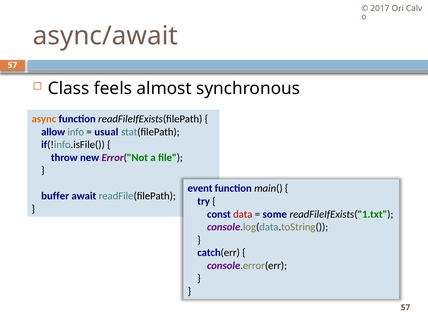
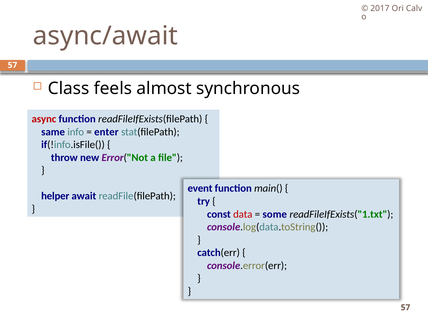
async colour: orange -> red
allow: allow -> same
usual: usual -> enter
buffer: buffer -> helper
